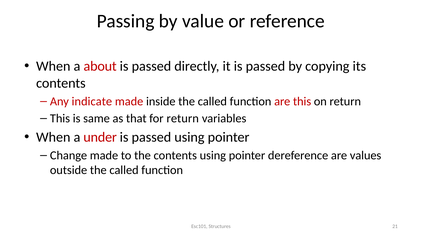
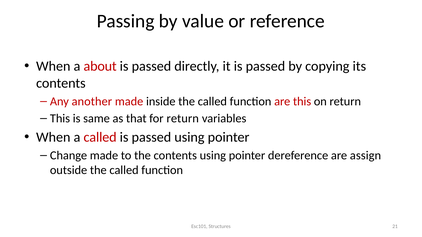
indicate: indicate -> another
a under: under -> called
values: values -> assign
